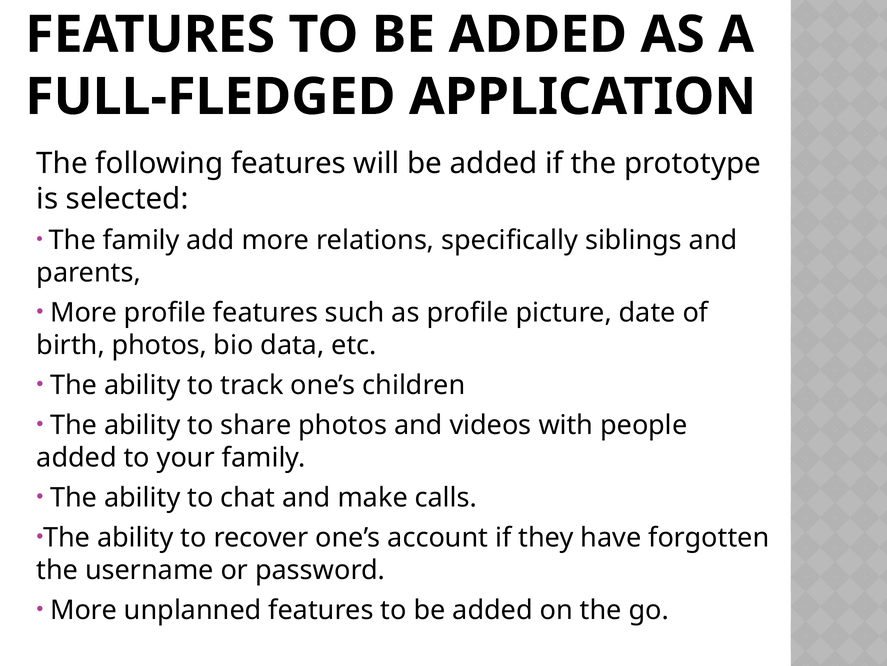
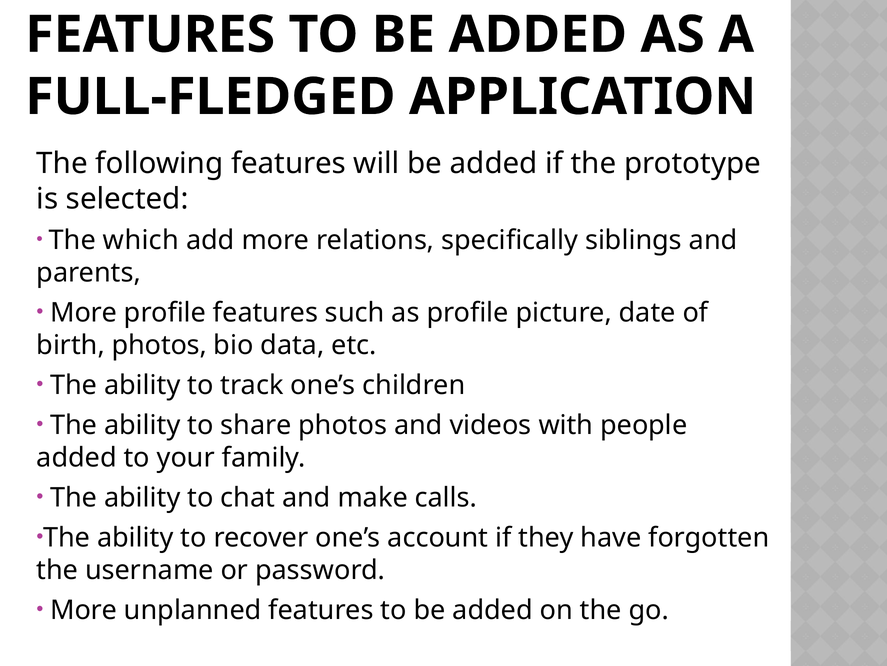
The family: family -> which
